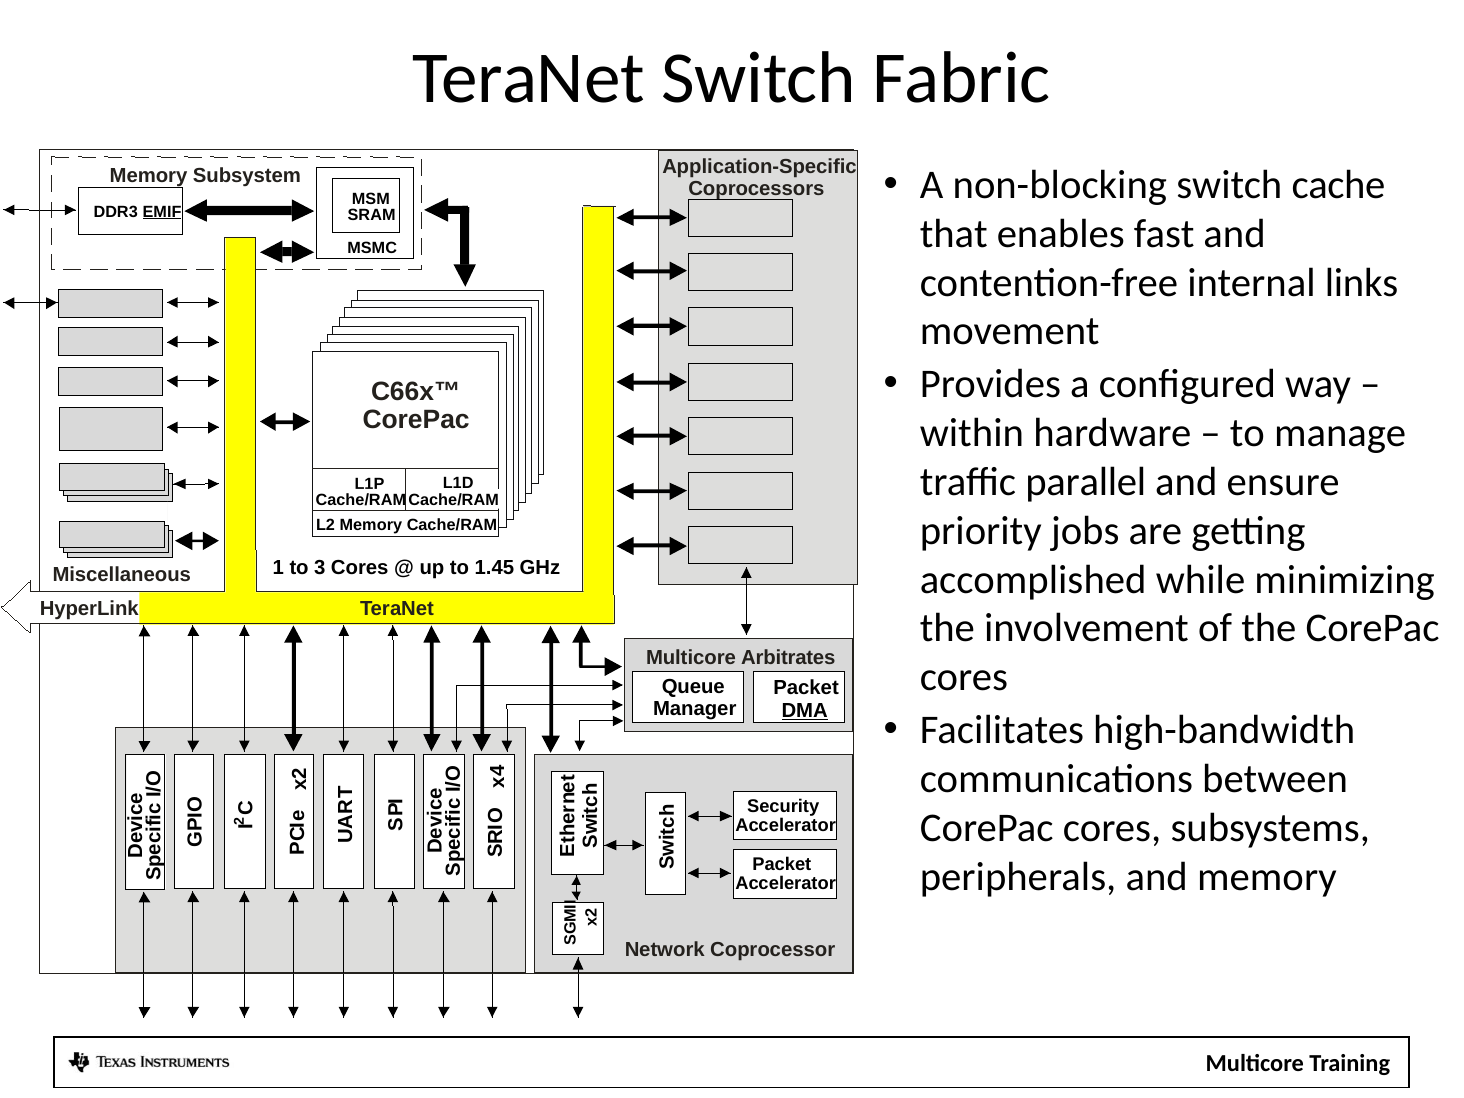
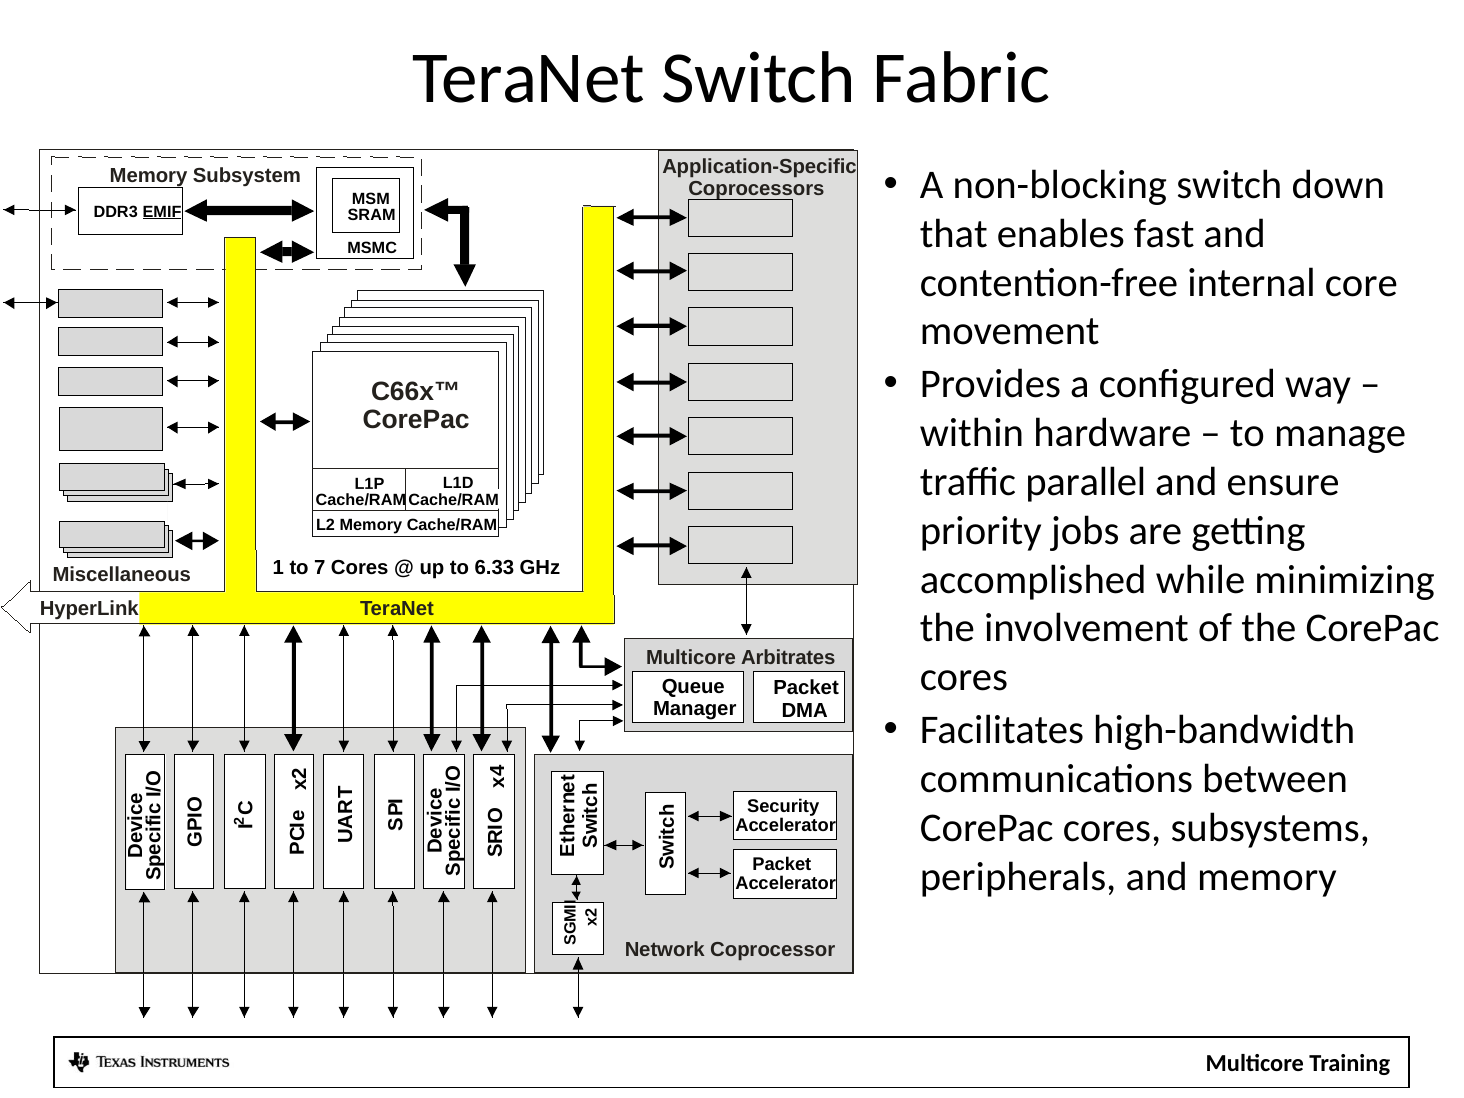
cache: cache -> down
links: links -> core
3: 3 -> 7
1.45: 1.45 -> 6.33
DMA underline: present -> none
